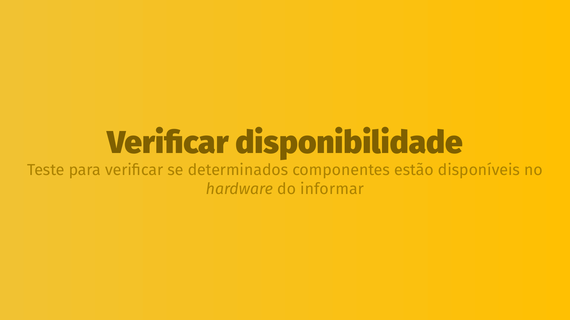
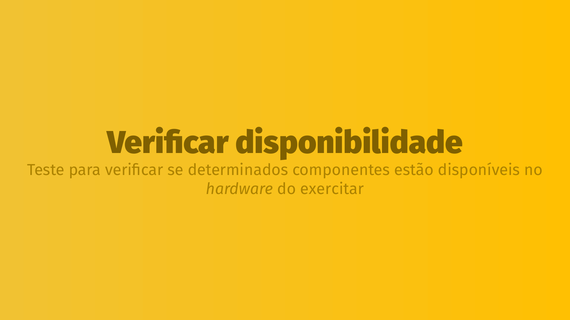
informar: informar -> exercitar
